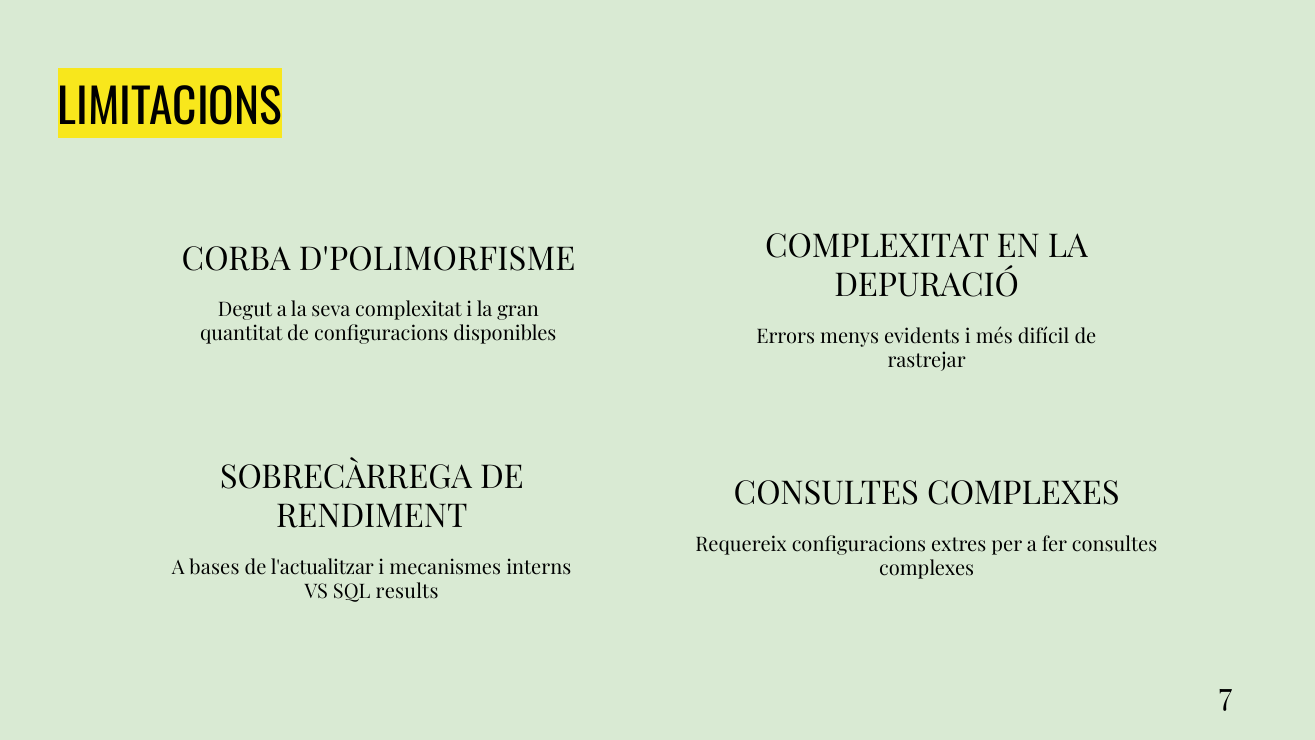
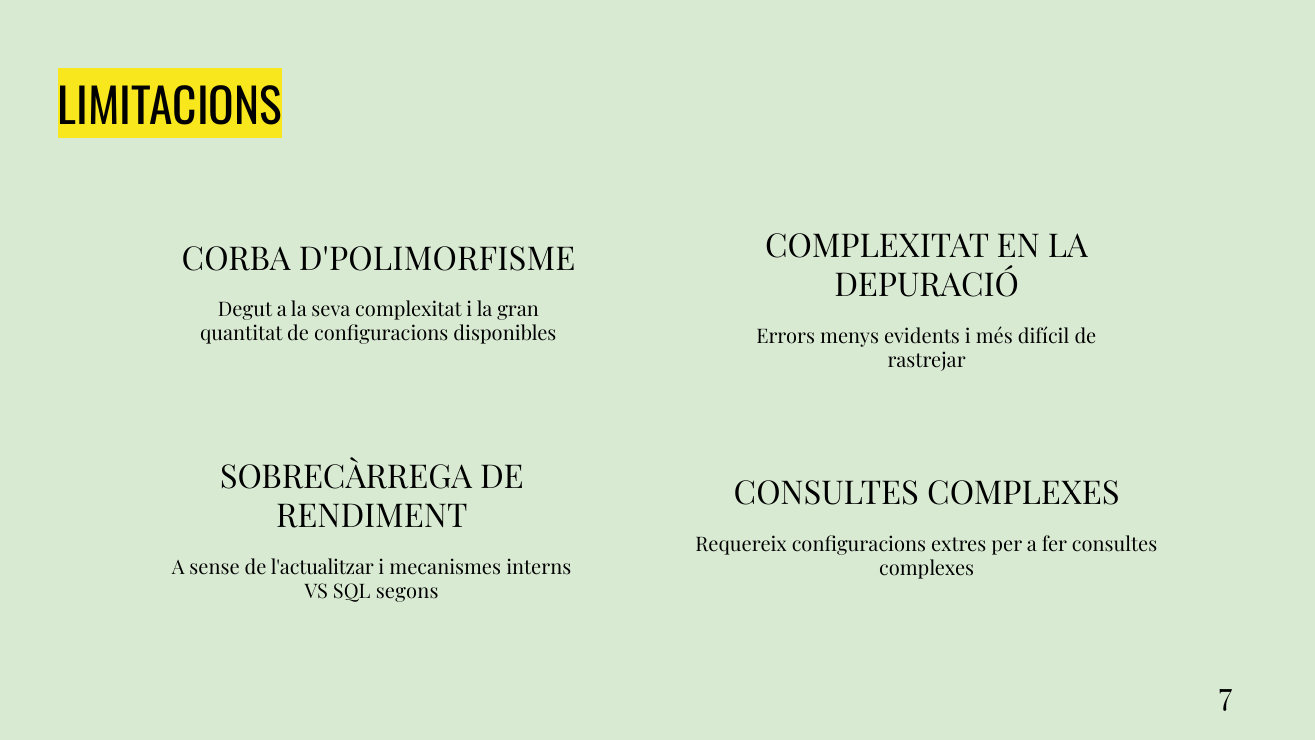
bases: bases -> sense
results: results -> segons
